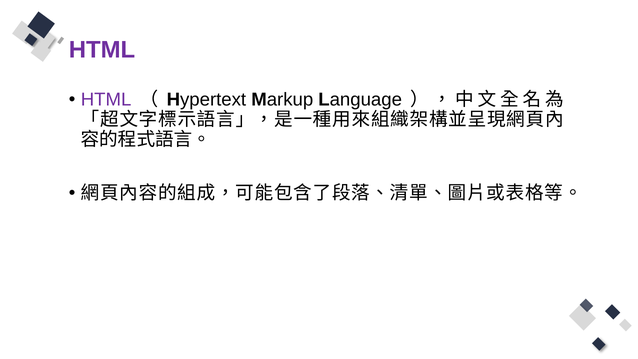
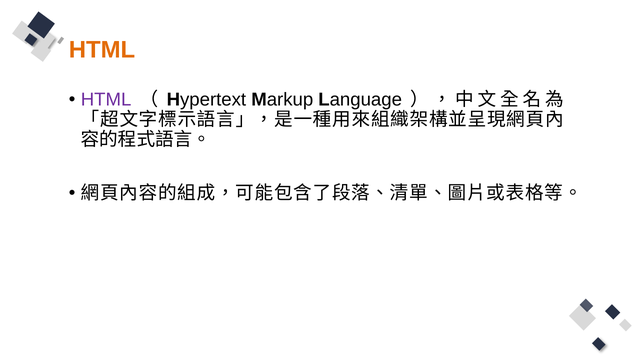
HTML at (102, 50) colour: purple -> orange
